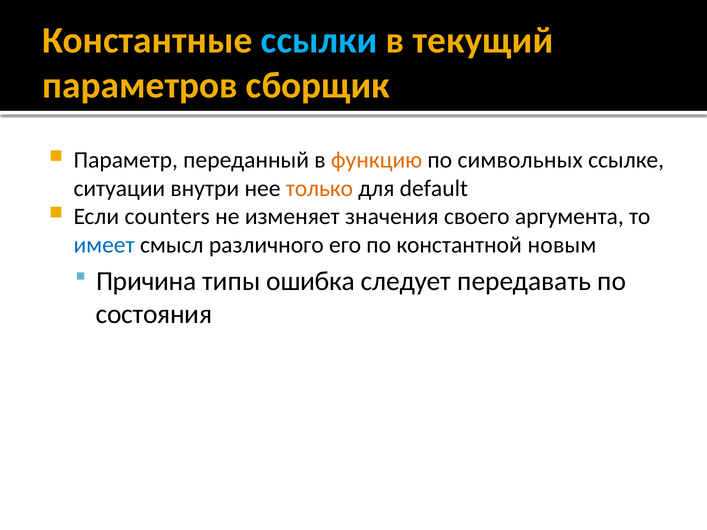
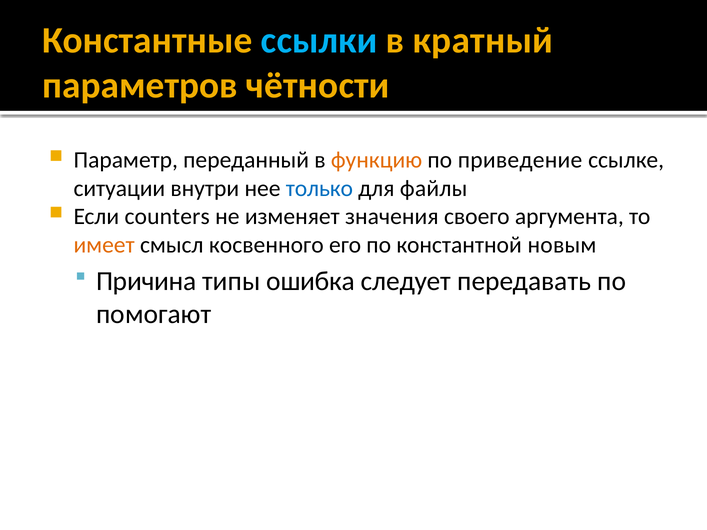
текущий: текущий -> кратный
сборщик: сборщик -> чётности
символьных: символьных -> приведение
только colour: orange -> blue
default: default -> файлы
имеет colour: blue -> orange
различного: различного -> косвенного
состояния: состояния -> помогают
